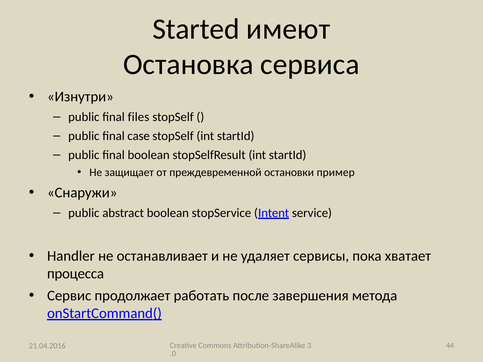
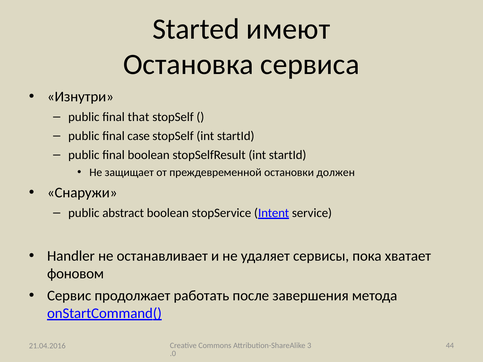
files: files -> that
пример: пример -> должен
процесса: процесса -> фоновом
